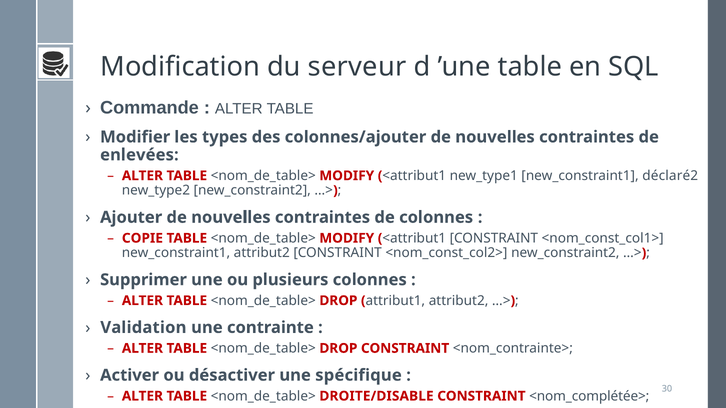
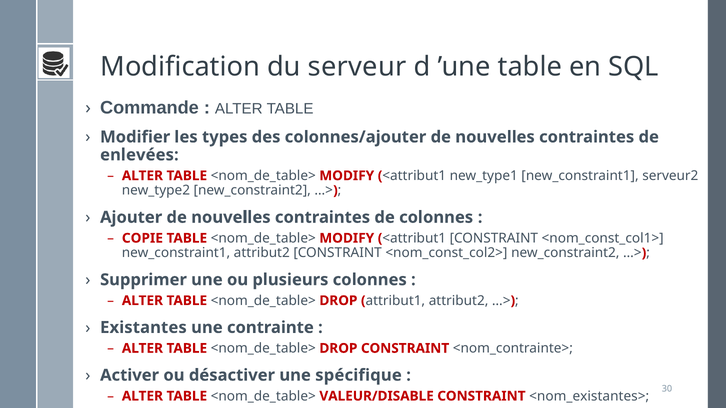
déclaré2: déclaré2 -> serveur2
Validation: Validation -> Existantes
DROITE/DISABLE: DROITE/DISABLE -> VALEUR/DISABLE
<nom_complétée>: <nom_complétée> -> <nom_existantes>
